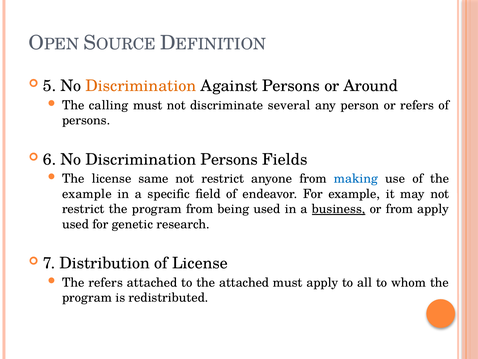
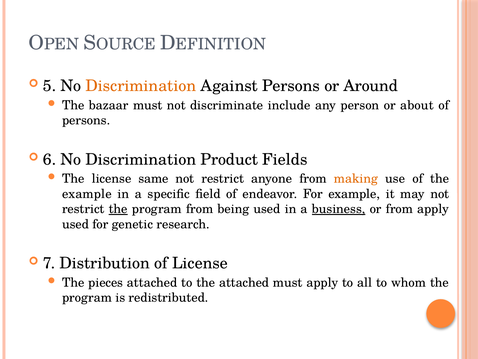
calling: calling -> bazaar
several: several -> include
or refers: refers -> about
Discrimination Persons: Persons -> Product
making colour: blue -> orange
the at (118, 209) underline: none -> present
The refers: refers -> pieces
